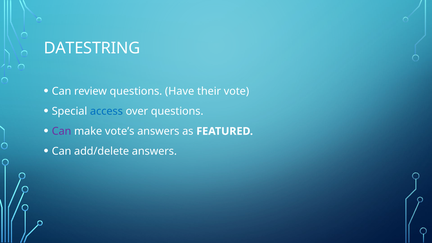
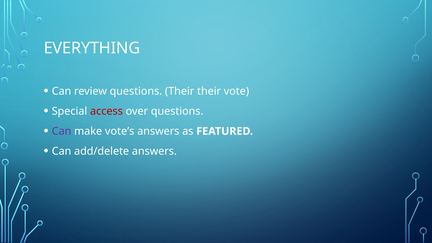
DATESTRING: DATESTRING -> EVERYTHING
questions Have: Have -> Their
access colour: blue -> red
